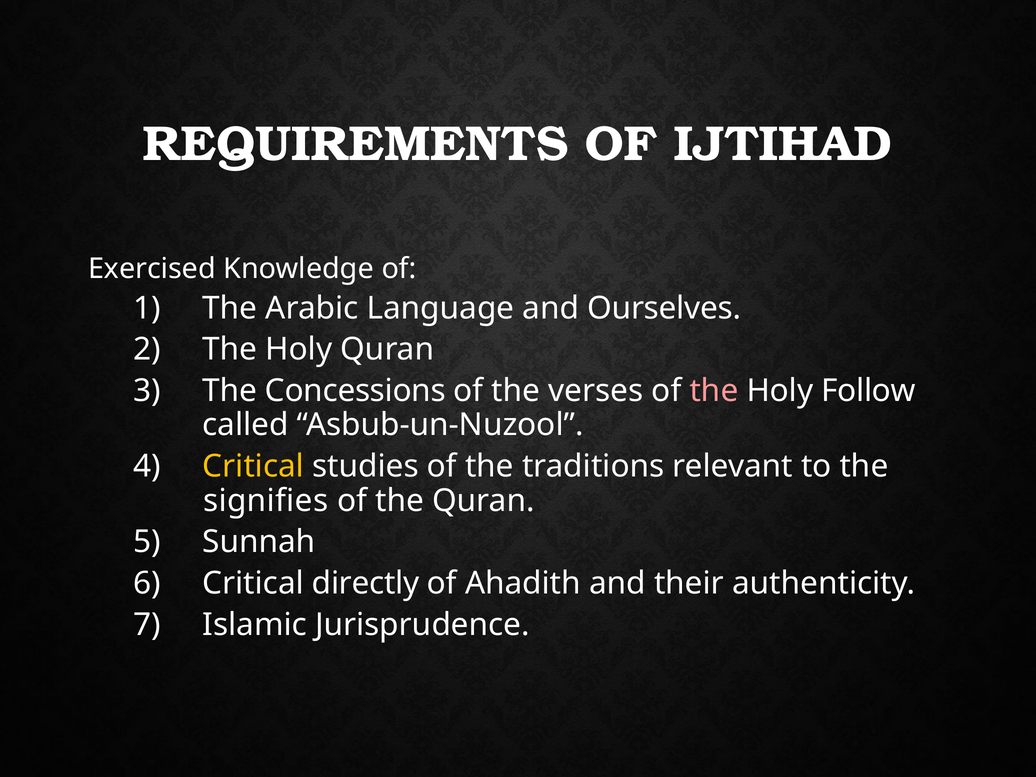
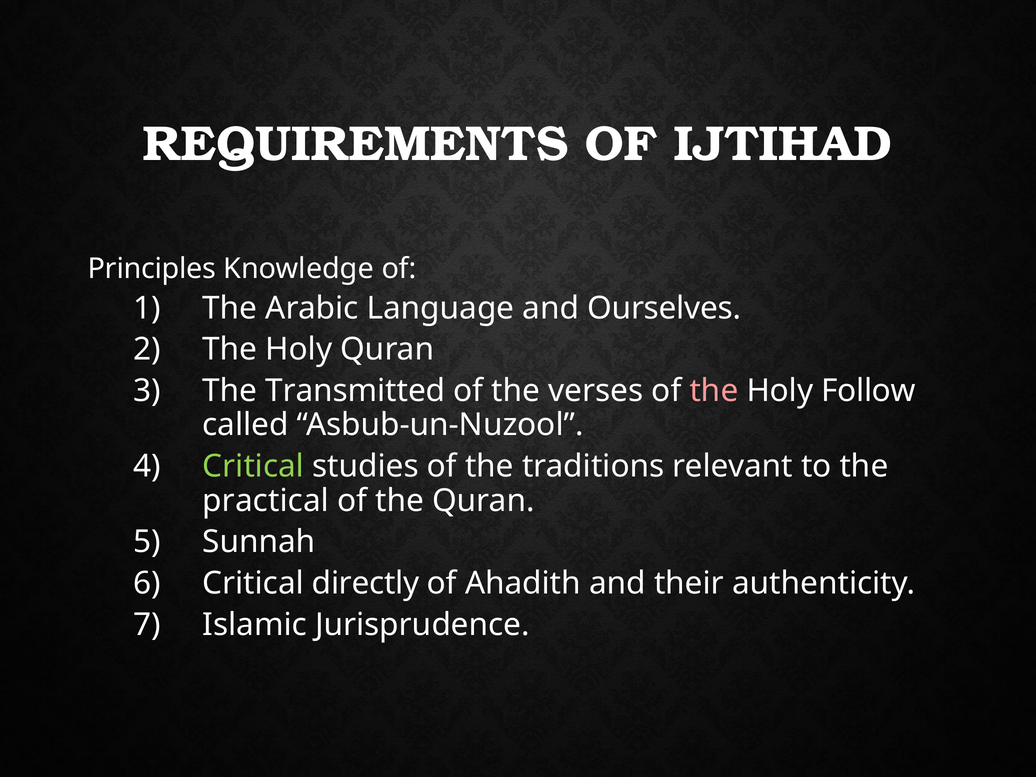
Exercised: Exercised -> Principles
Concessions: Concessions -> Transmitted
Critical at (253, 466) colour: yellow -> light green
signifies: signifies -> practical
